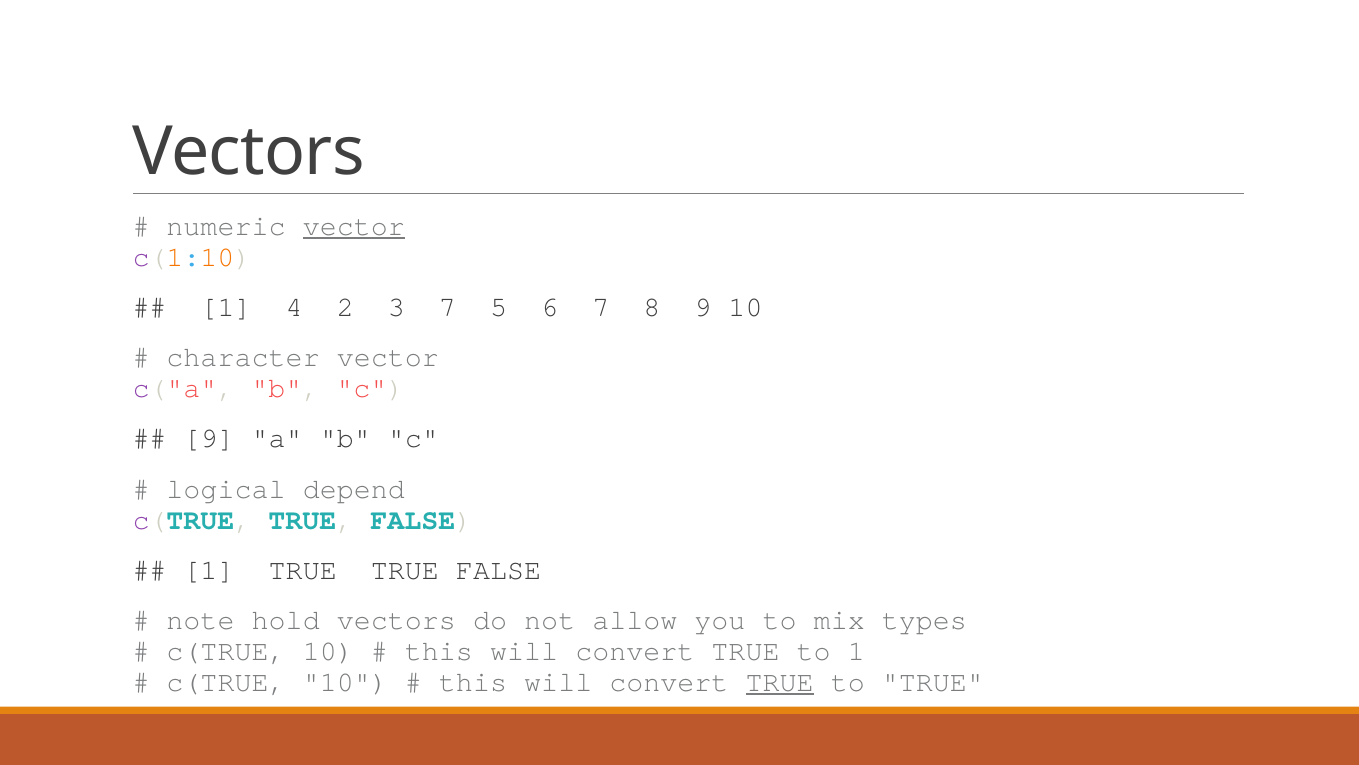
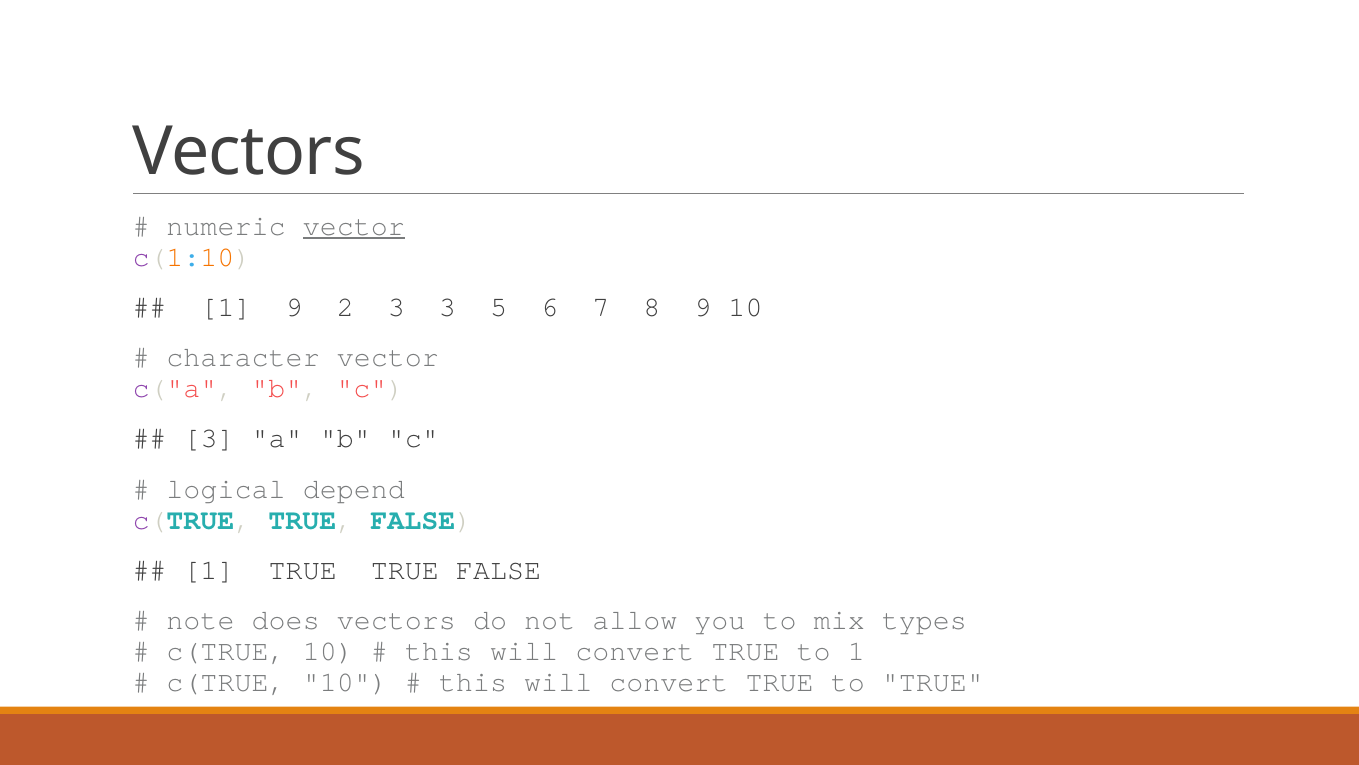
1 4: 4 -> 9
3 7: 7 -> 3
9 at (209, 438): 9 -> 3
hold: hold -> does
TRUE at (780, 681) underline: present -> none
